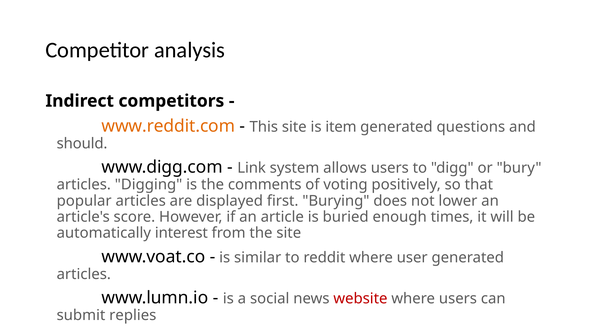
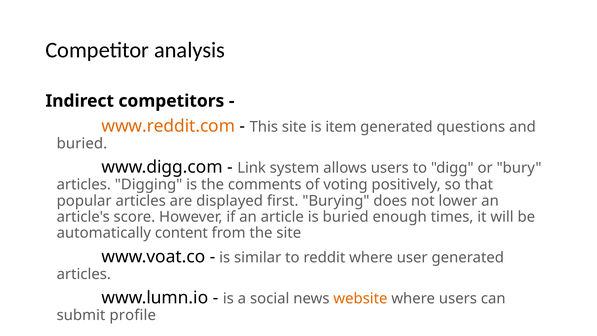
should at (82, 143): should -> buried
interest: interest -> content
website colour: red -> orange
replies: replies -> profile
